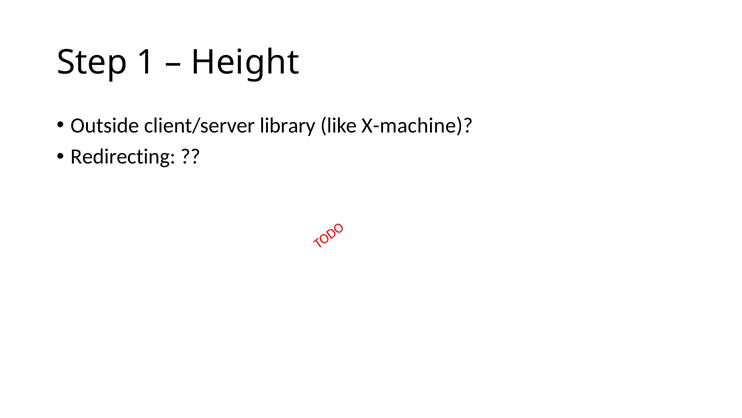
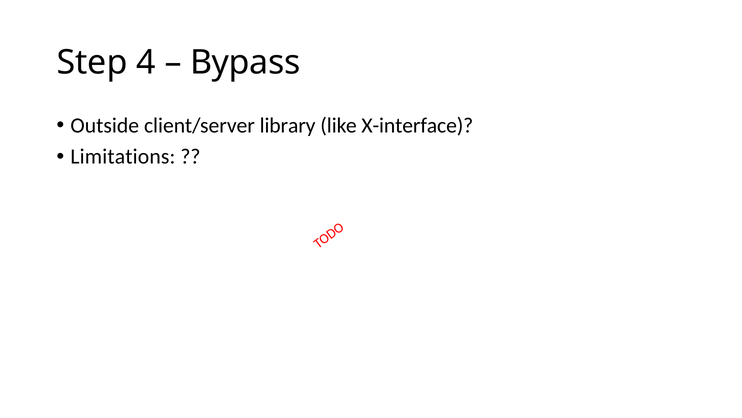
1: 1 -> 4
Height: Height -> Bypass
X-machine: X-machine -> X-interface
Redirecting: Redirecting -> Limitations
